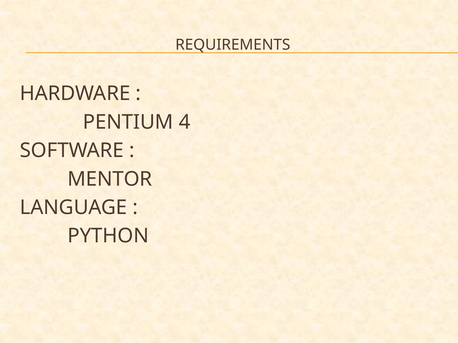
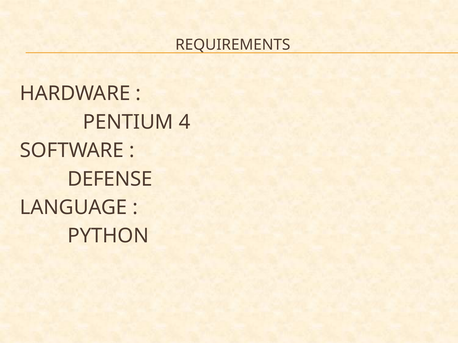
MENTOR: MENTOR -> DEFENSE
